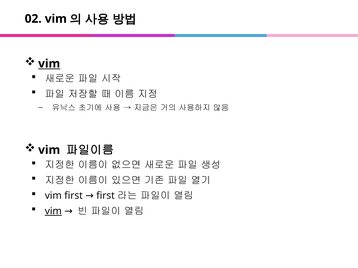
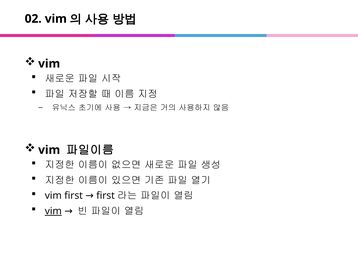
vim at (49, 64) underline: present -> none
